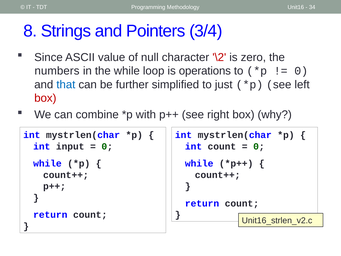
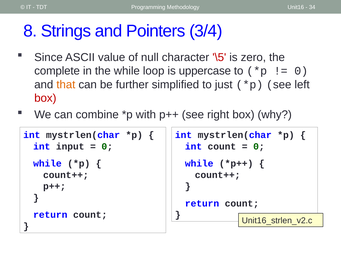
\2: \2 -> \5
numbers: numbers -> complete
operations: operations -> uppercase
that colour: blue -> orange
